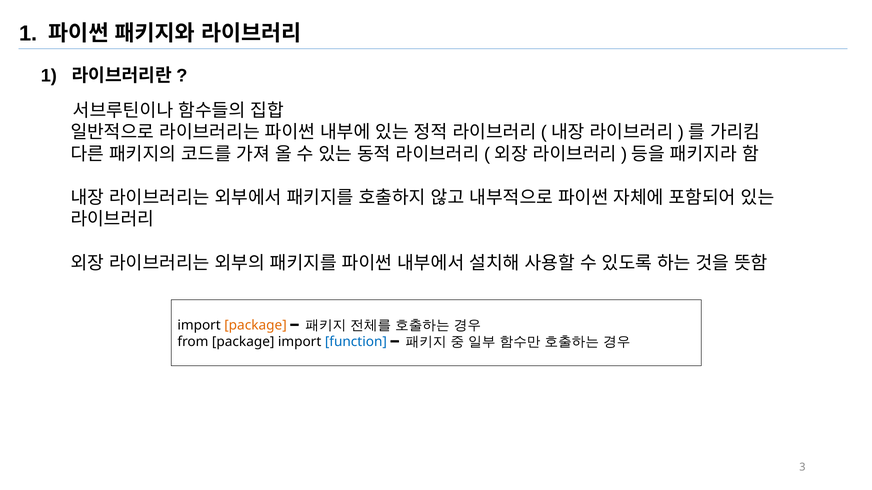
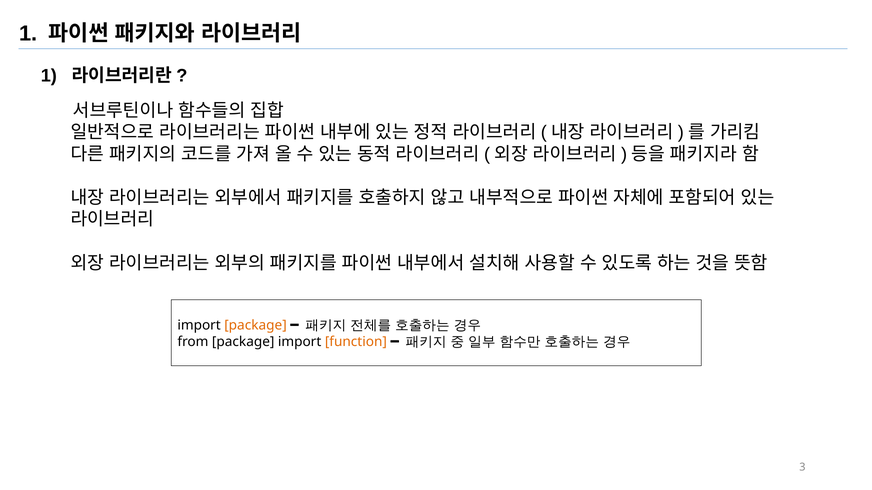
function colour: blue -> orange
